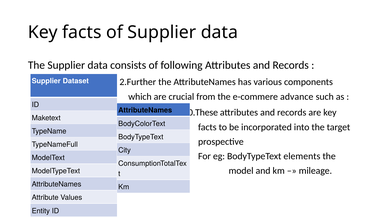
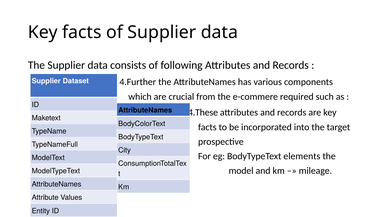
2.Further: 2.Further -> 4.Further
advance: advance -> required
0.These: 0.These -> 4.These
